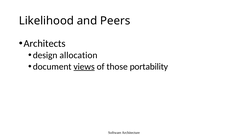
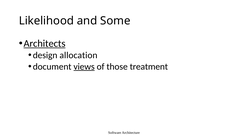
Peers: Peers -> Some
Architects underline: none -> present
portability: portability -> treatment
